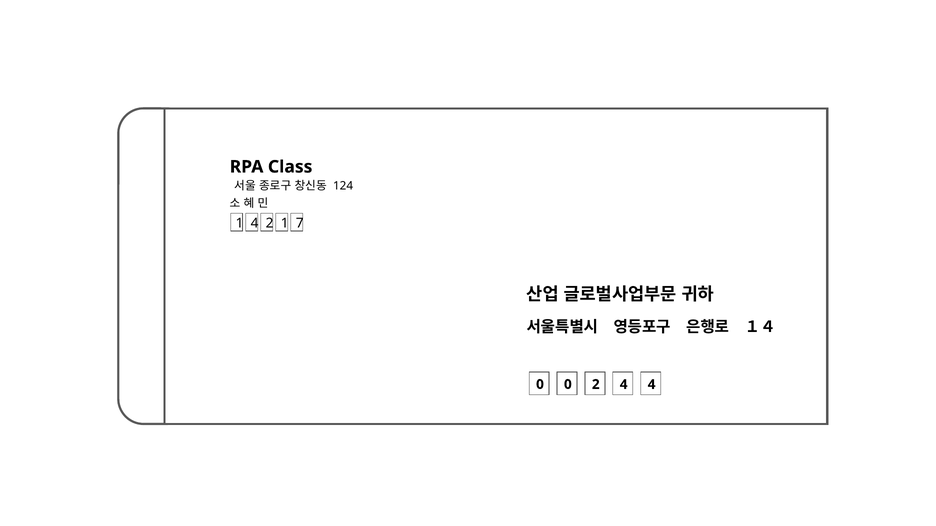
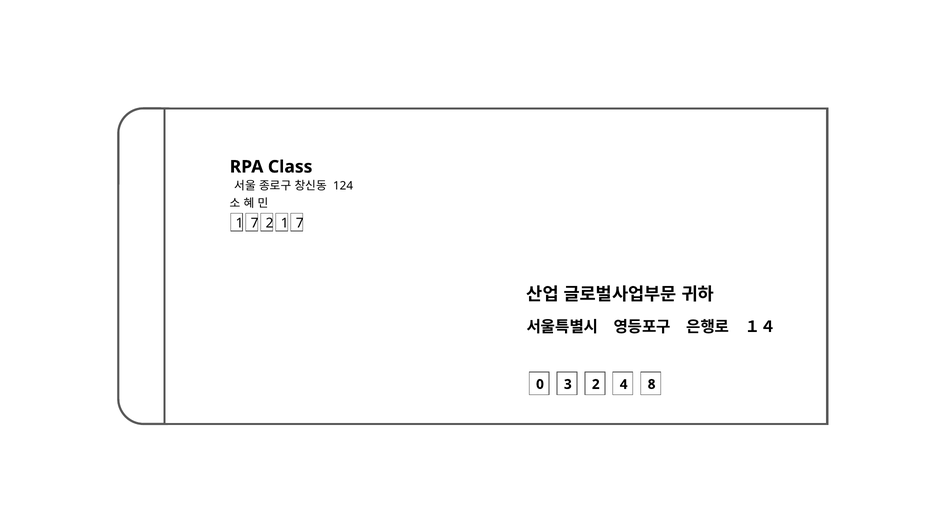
4 at (255, 223): 4 -> 7
0 0: 0 -> 3
4 4: 4 -> 8
